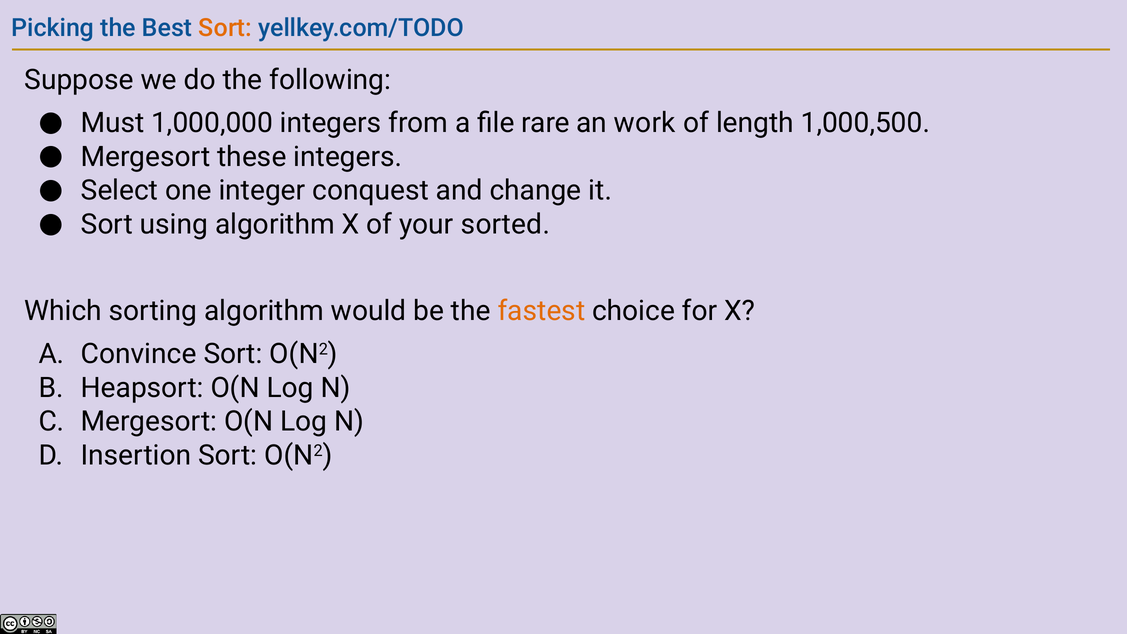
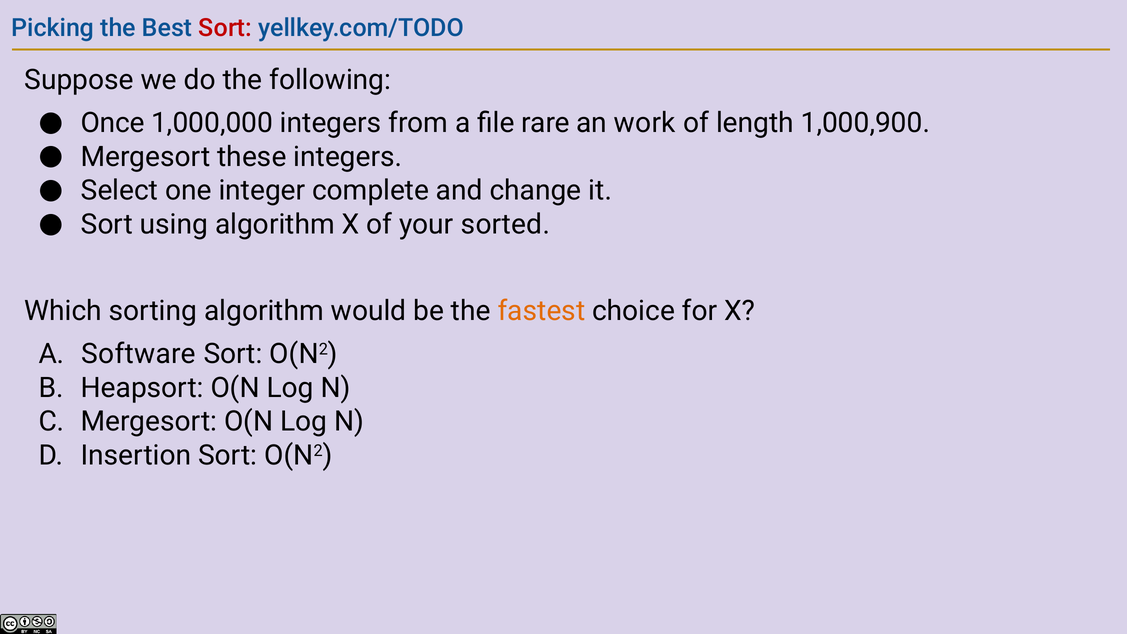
Sort at (225, 28) colour: orange -> red
Must: Must -> Once
1,000,500: 1,000,500 -> 1,000,900
conquest: conquest -> complete
Convince: Convince -> Software
